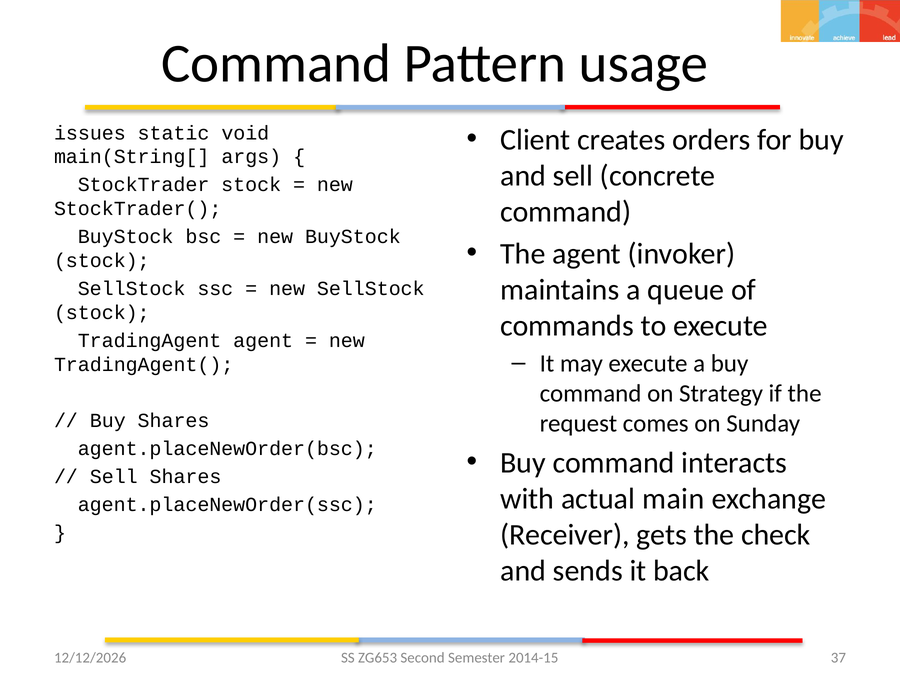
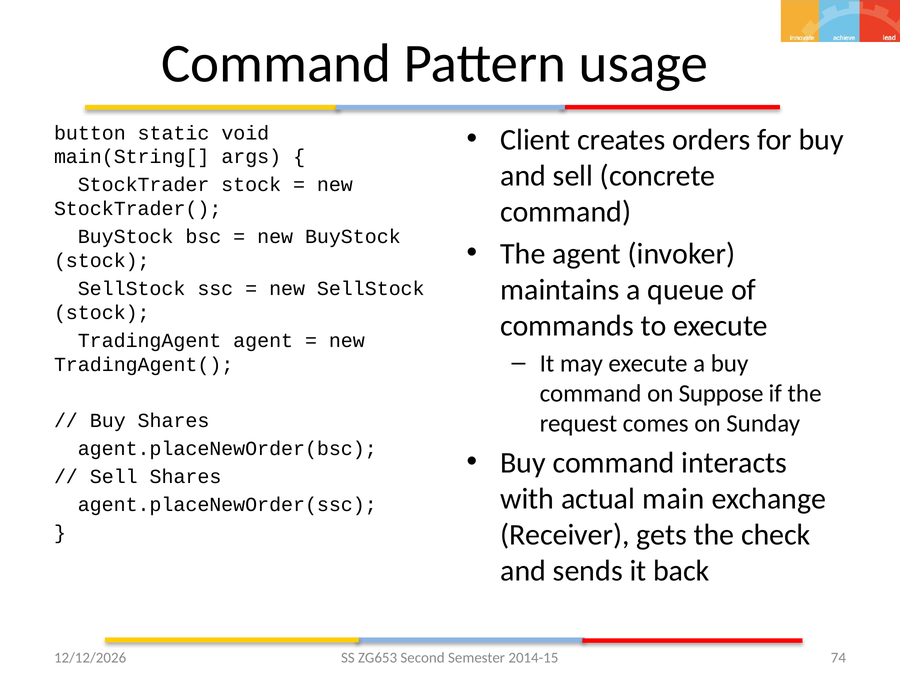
issues: issues -> button
Strategy: Strategy -> Suppose
37: 37 -> 74
